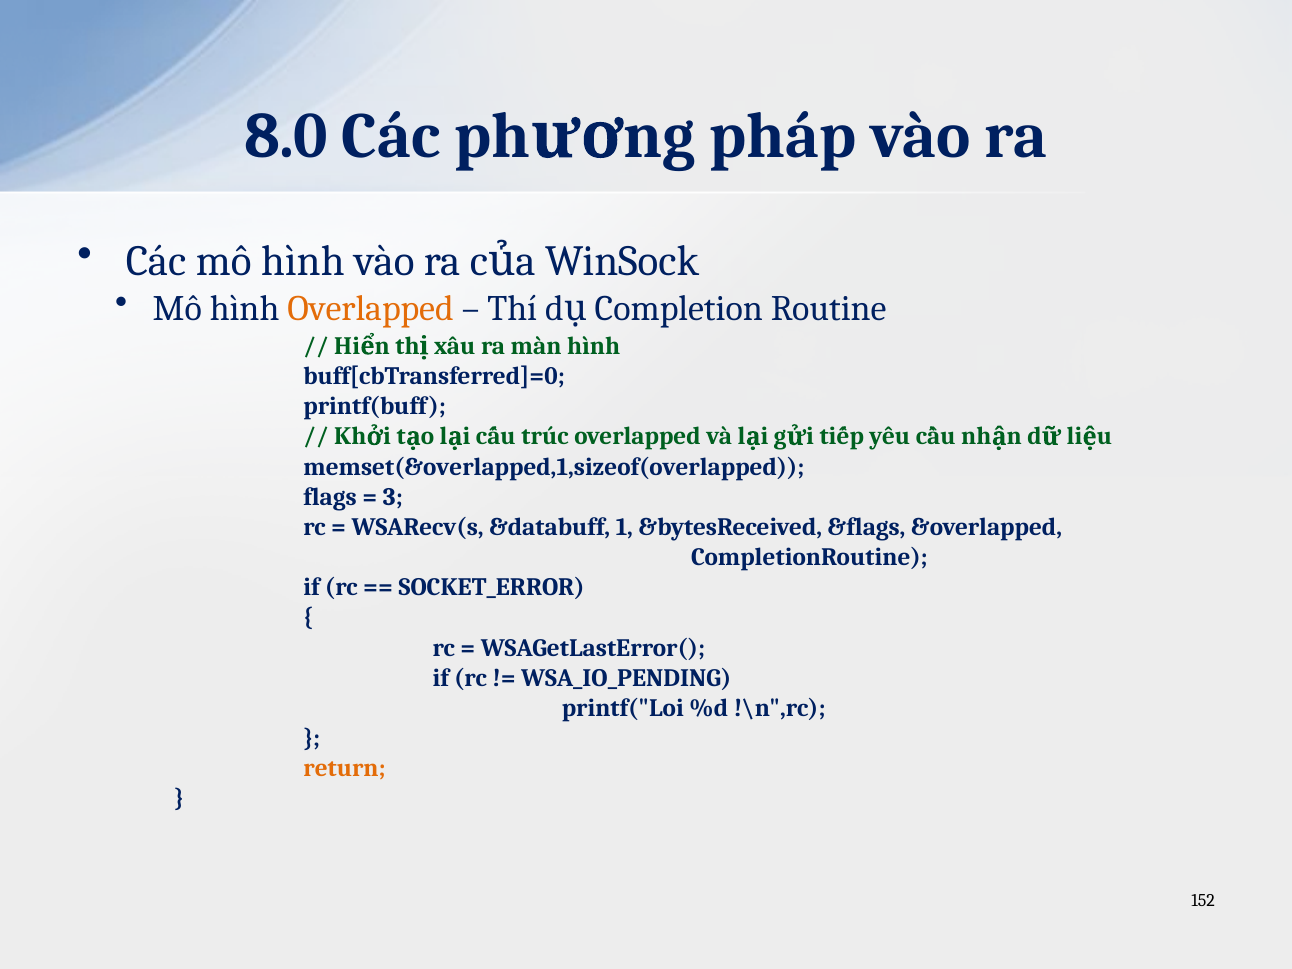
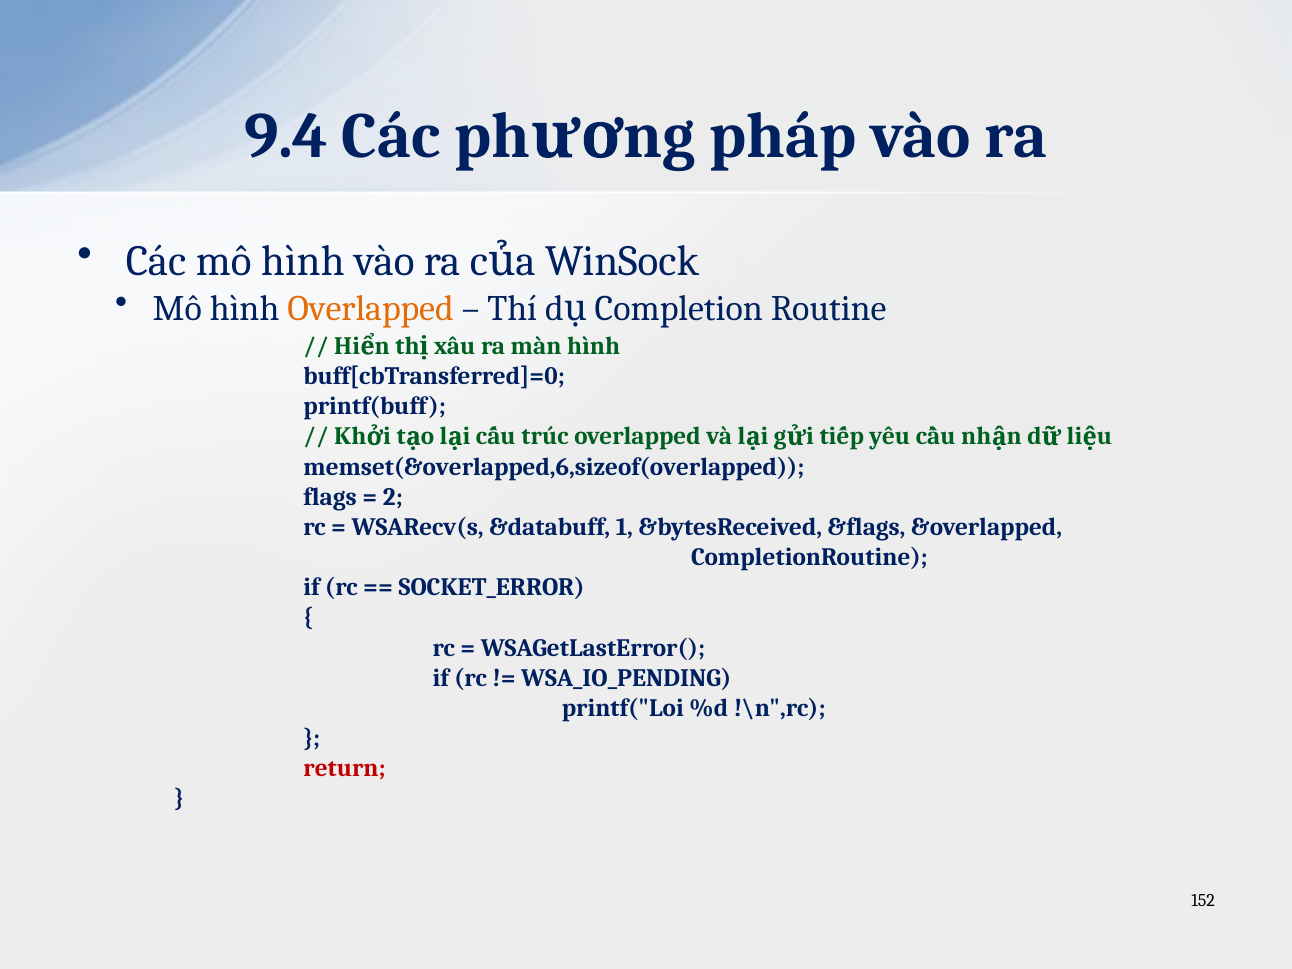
8.0: 8.0 -> 9.4
memset(&overlapped,1,sizeof(overlapped: memset(&overlapped,1,sizeof(overlapped -> memset(&overlapped,6,sizeof(overlapped
3: 3 -> 2
return colour: orange -> red
